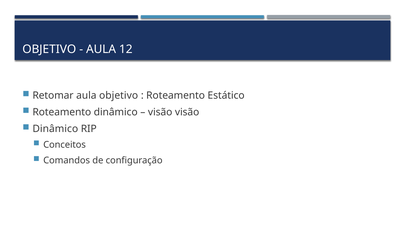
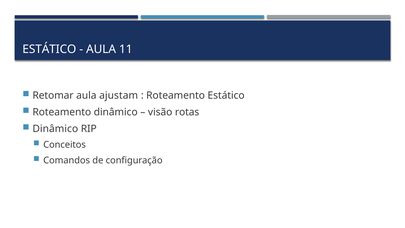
OBJETIVO at (49, 49): OBJETIVO -> ESTÁTICO
12: 12 -> 11
aula objetivo: objetivo -> ajustam
visão visão: visão -> rotas
